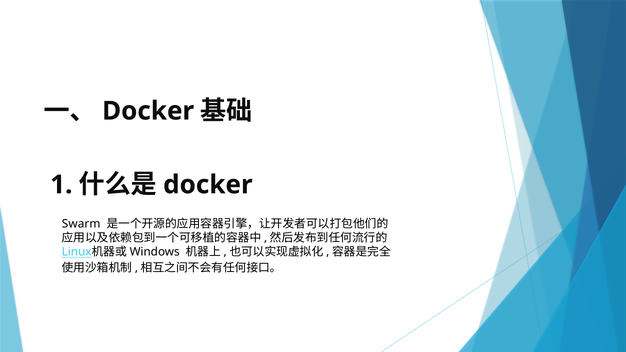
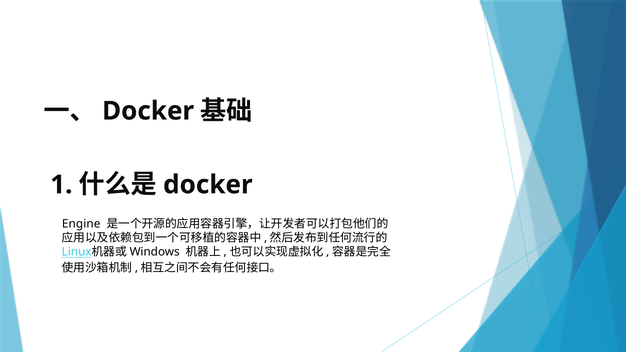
Swarm: Swarm -> Engine
